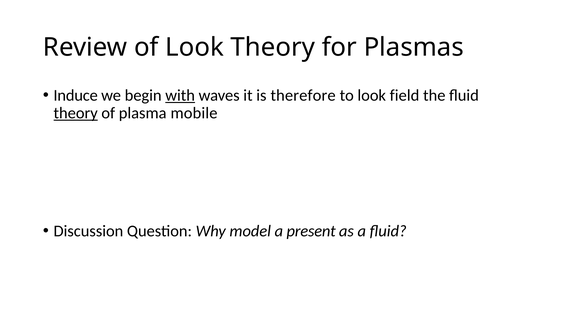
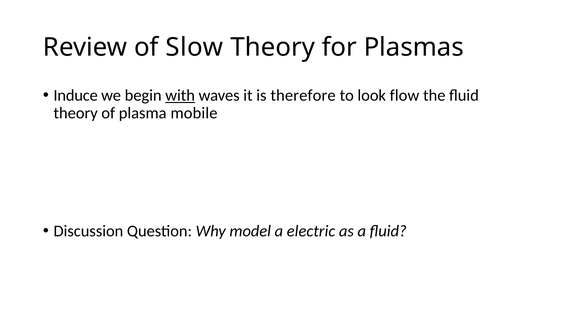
of Look: Look -> Slow
field: field -> flow
theory at (76, 113) underline: present -> none
present: present -> electric
